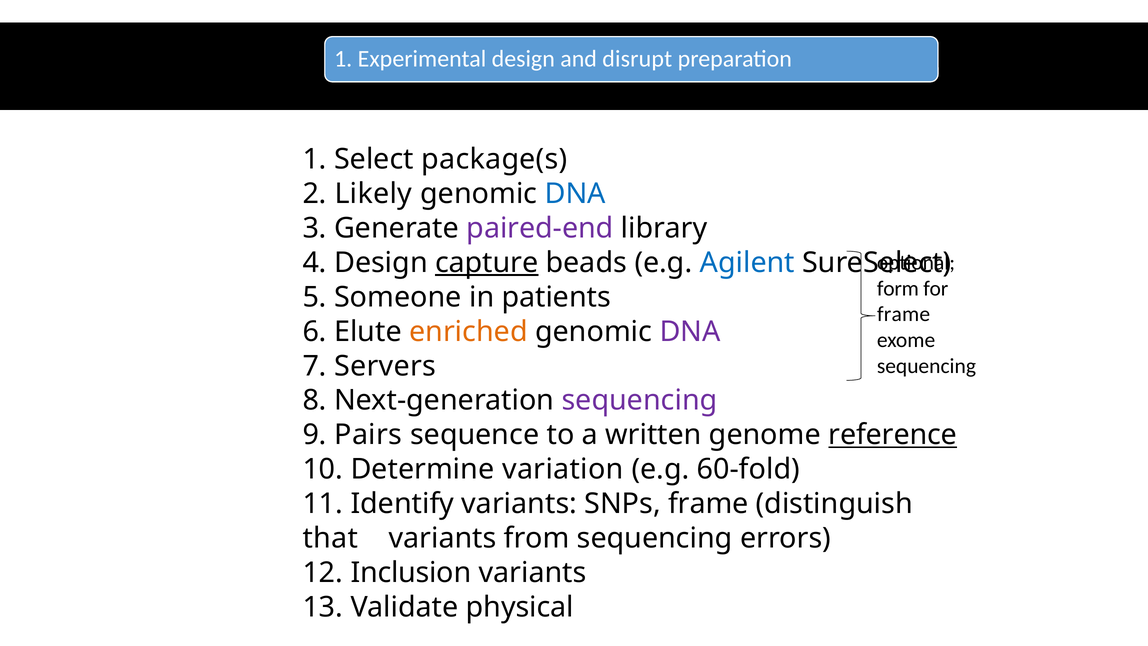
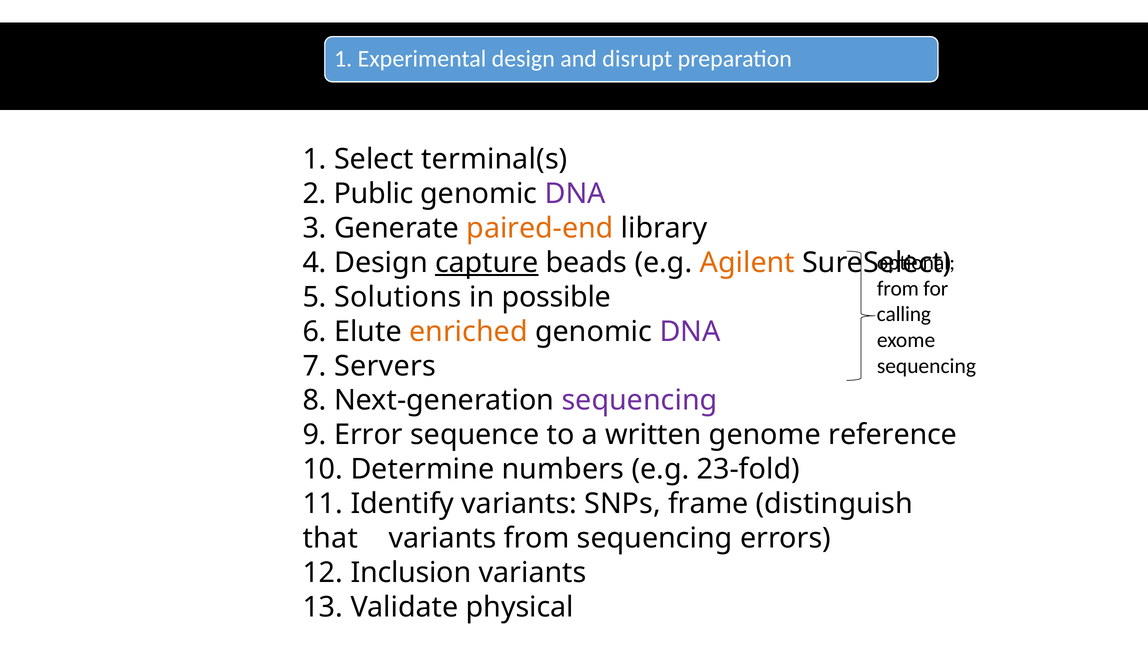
package(s: package(s -> terminal(s
Likely: Likely -> Public
DNA at (575, 194) colour: blue -> purple
paired-end colour: purple -> orange
Agilent colour: blue -> orange
form at (898, 288): form -> from
Someone: Someone -> Solutions
patients: patients -> possible
frame at (904, 314): frame -> calling
Pairs: Pairs -> Error
reference underline: present -> none
variation: variation -> numbers
60-fold: 60-fold -> 23-fold
